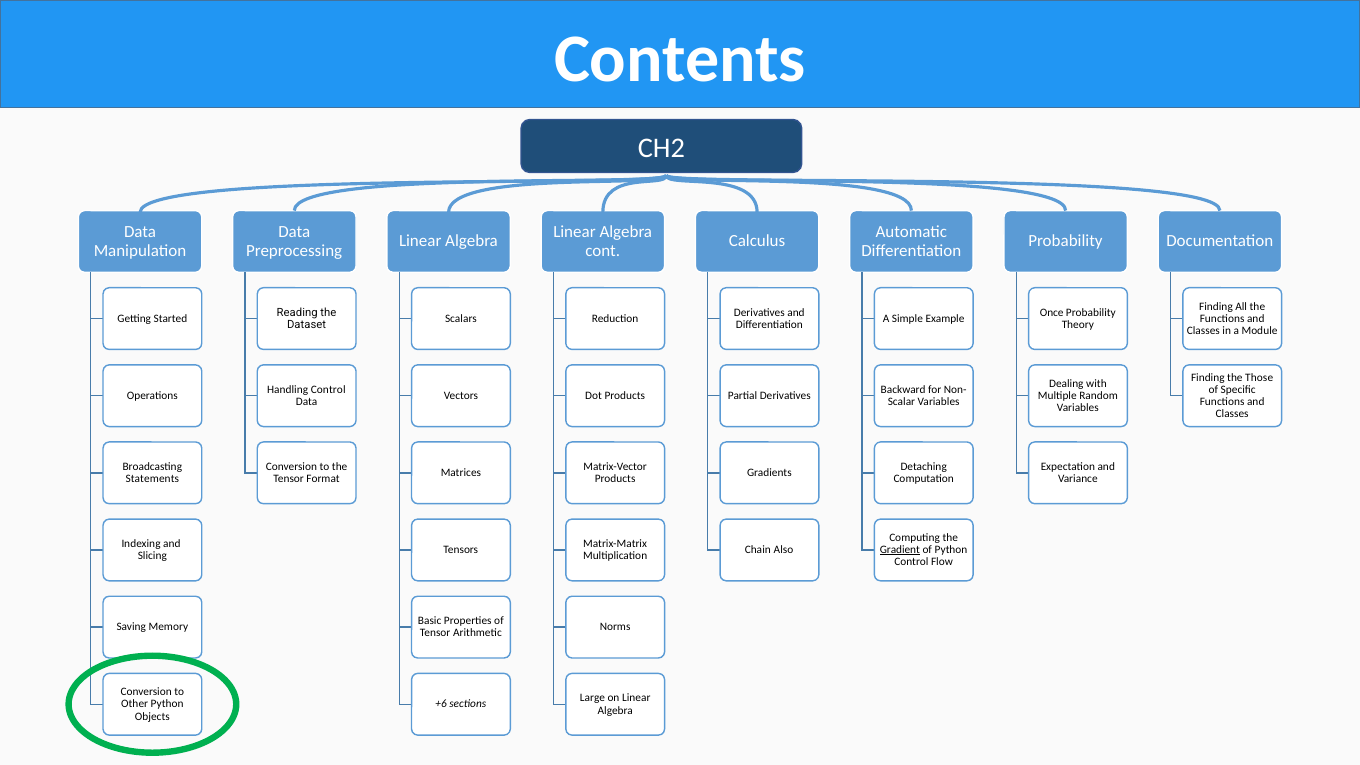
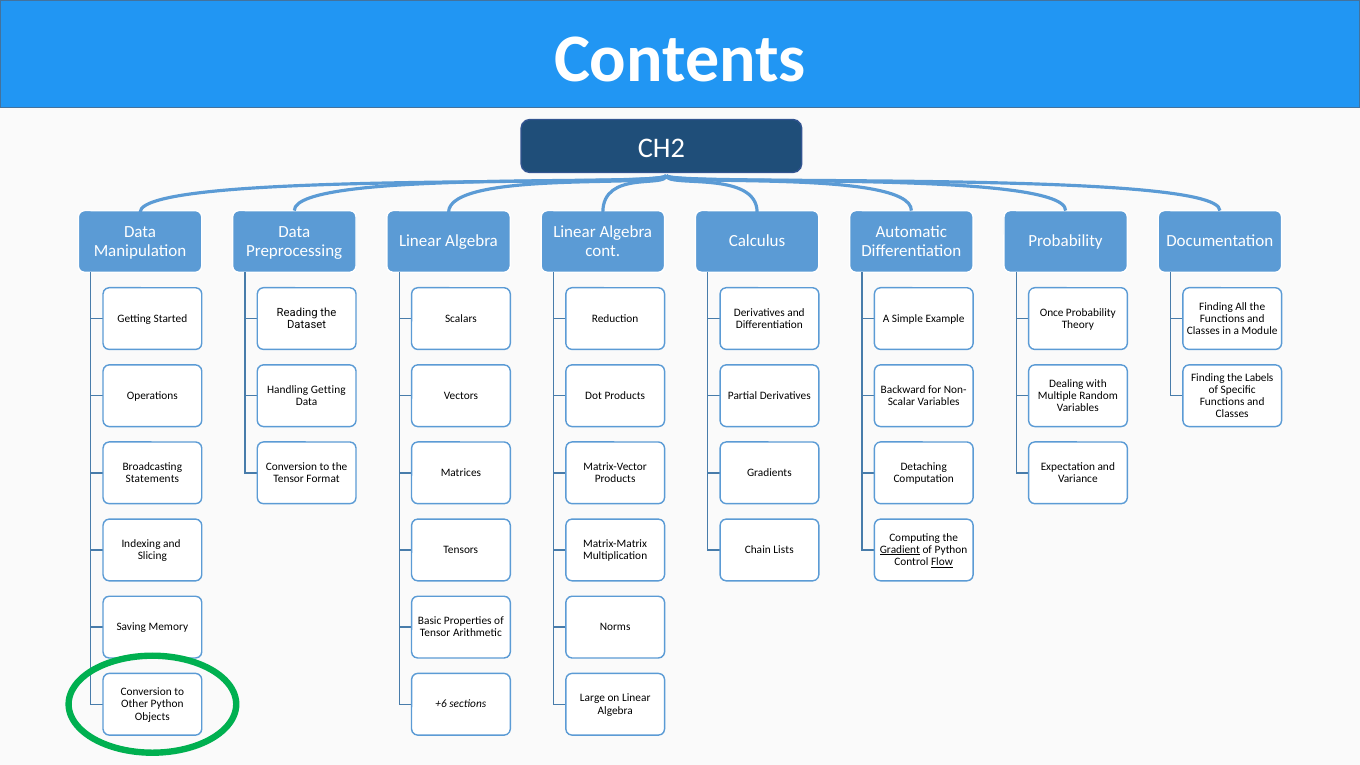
Those: Those -> Labels
Handling Control: Control -> Getting
Also: Also -> Lists
Flow underline: none -> present
